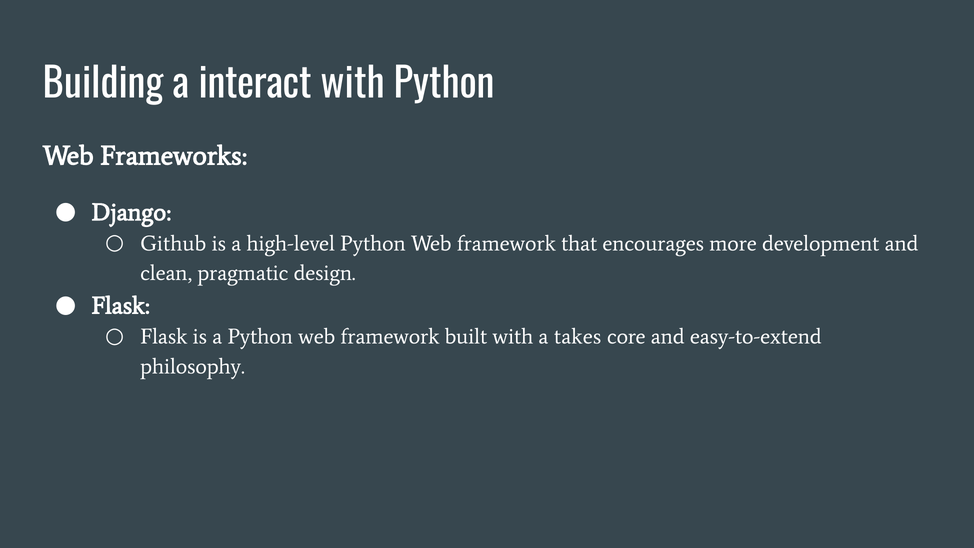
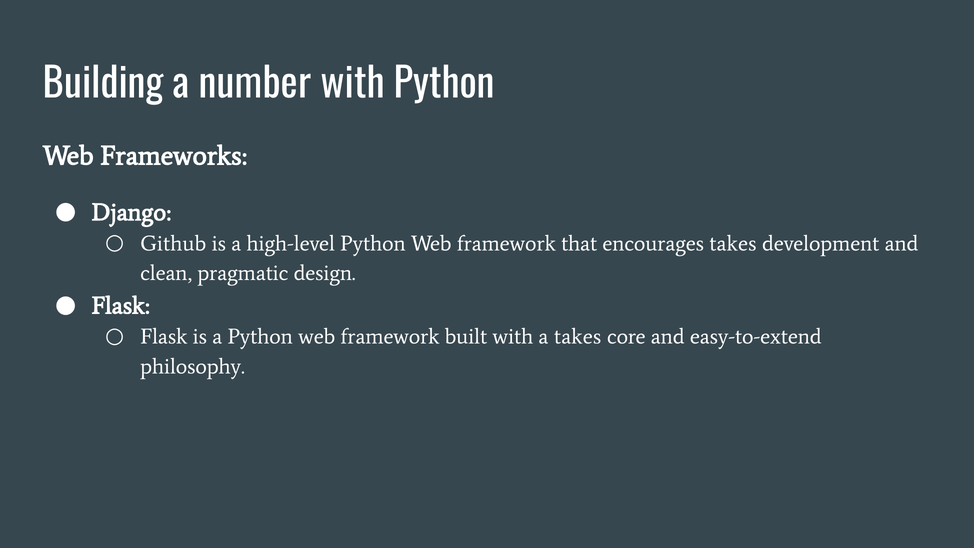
interact: interact -> number
encourages more: more -> takes
